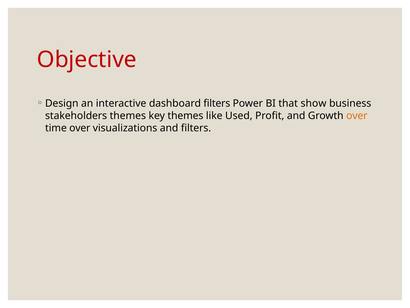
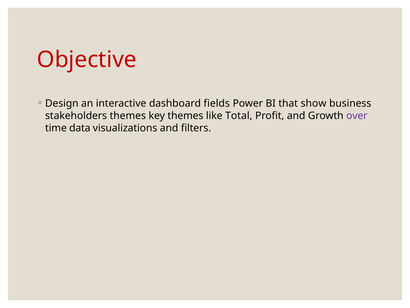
dashboard filters: filters -> fields
Used: Used -> Total
over at (357, 116) colour: orange -> purple
time over: over -> data
